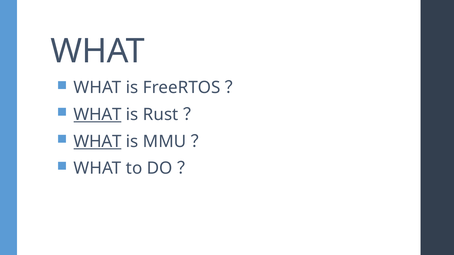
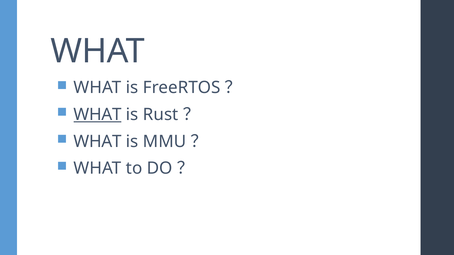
WHAT at (98, 142) underline: present -> none
